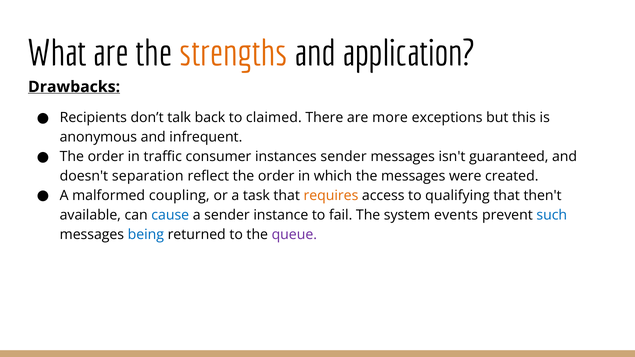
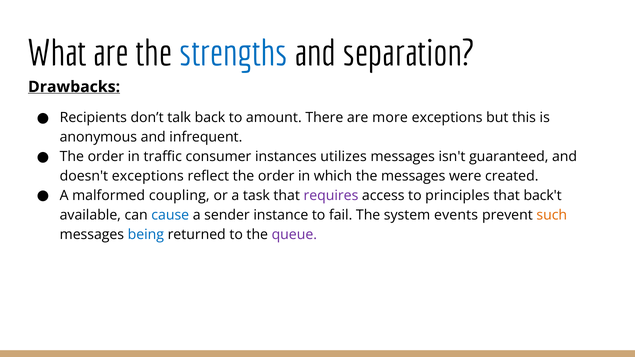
strengths colour: orange -> blue
application: application -> separation
claimed: claimed -> amount
instances sender: sender -> utilizes
doesn't separation: separation -> exceptions
requires colour: orange -> purple
qualifying: qualifying -> principles
then't: then't -> back't
such colour: blue -> orange
